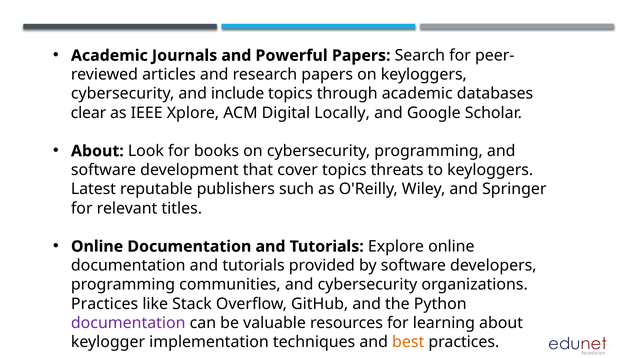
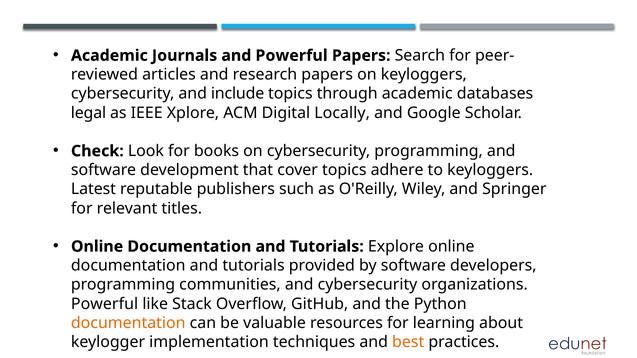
clear: clear -> legal
About at (97, 151): About -> Check
threats: threats -> adhere
Practices at (105, 304): Practices -> Powerful
documentation at (128, 323) colour: purple -> orange
